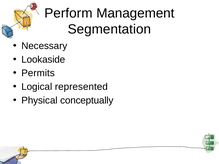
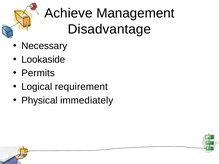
Perform: Perform -> Achieve
Segmentation: Segmentation -> Disadvantage
represented: represented -> requirement
conceptually: conceptually -> immediately
